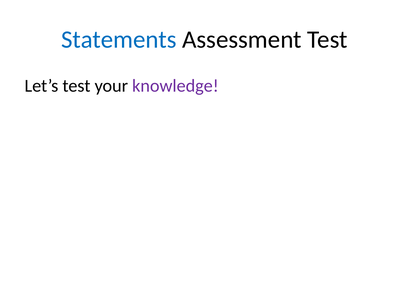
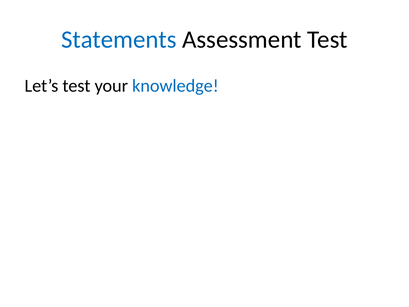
knowledge colour: purple -> blue
